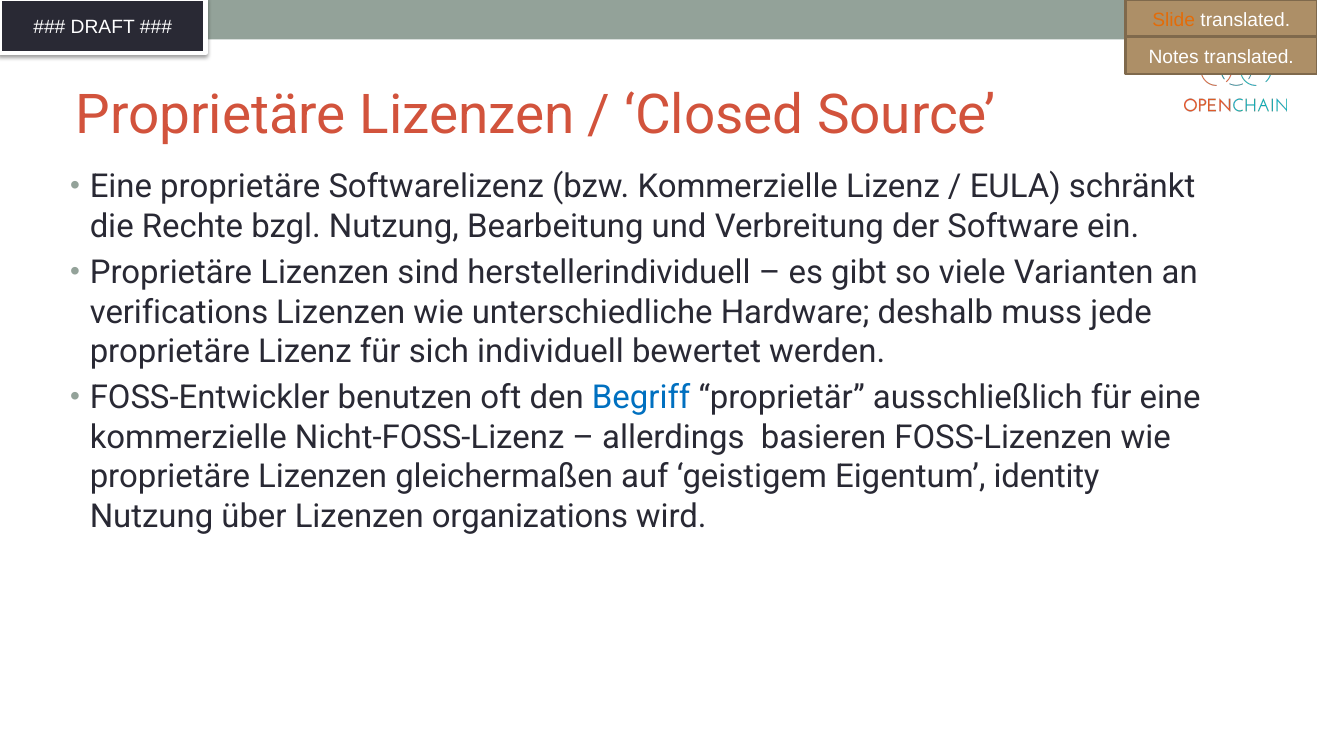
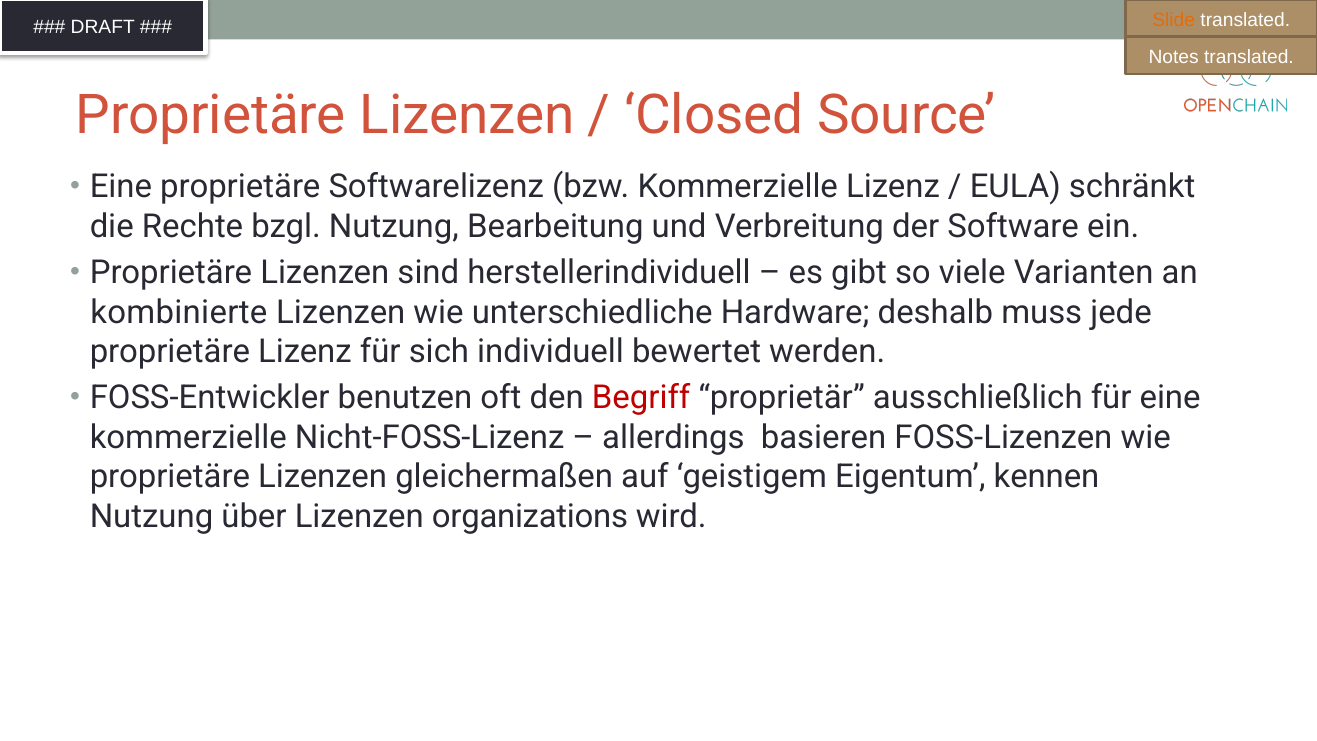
verifications: verifications -> kombinierte
Begriff colour: blue -> red
identity: identity -> kennen
